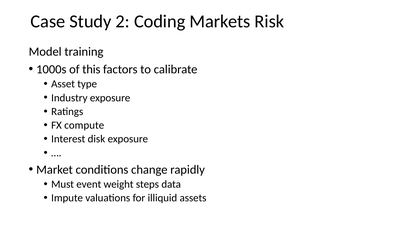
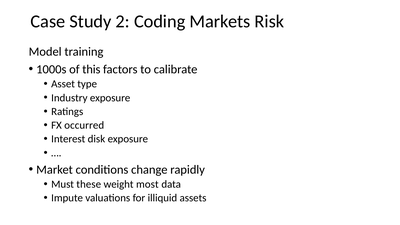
compute: compute -> occurred
event: event -> these
steps: steps -> most
